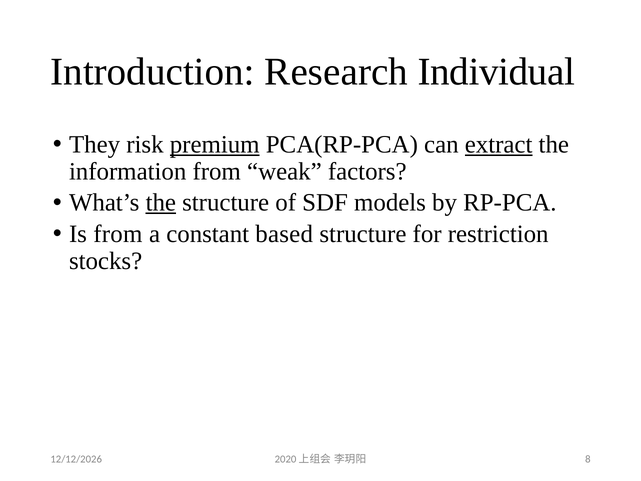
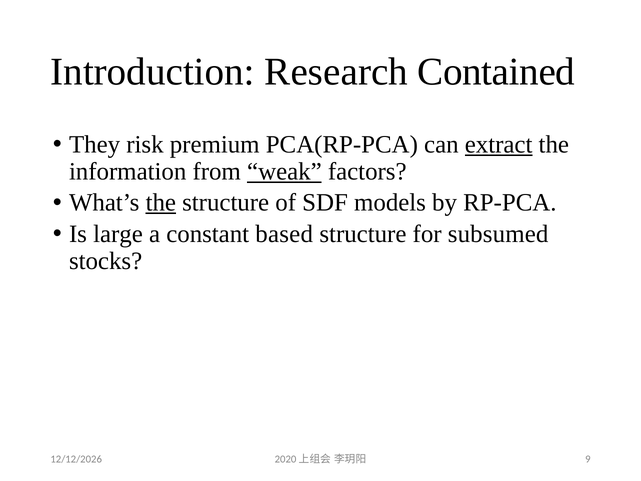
Individual: Individual -> Contained
premium underline: present -> none
weak underline: none -> present
Is from: from -> large
restriction: restriction -> subsumed
8: 8 -> 9
